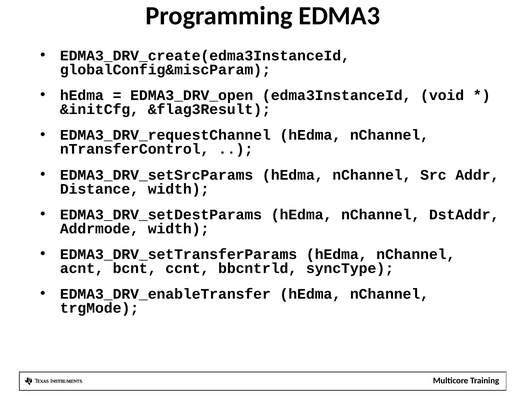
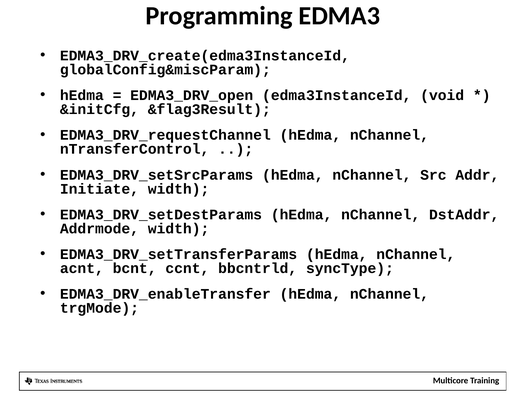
Distance: Distance -> Initiate
